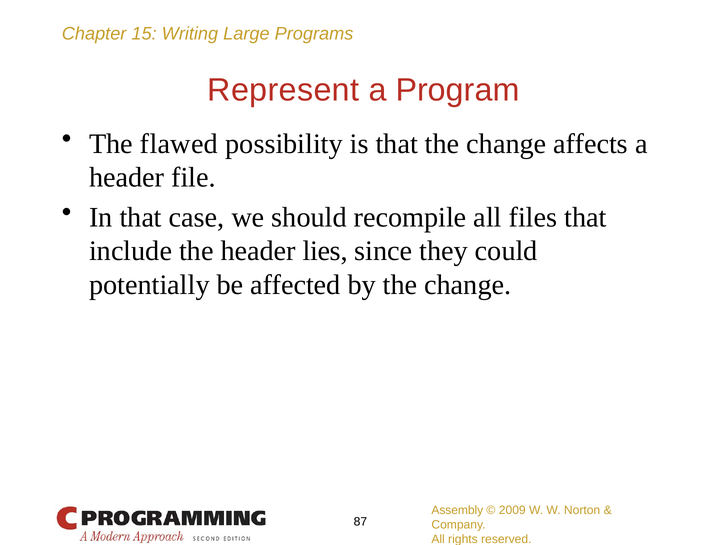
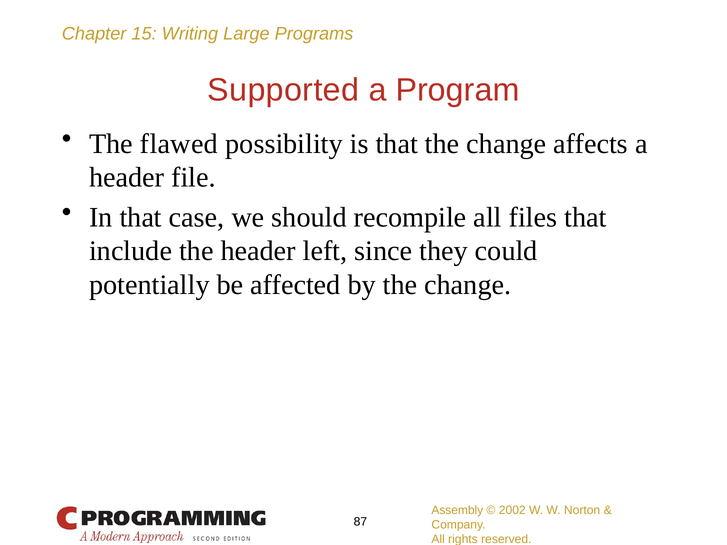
Represent: Represent -> Supported
lies: lies -> left
2009: 2009 -> 2002
